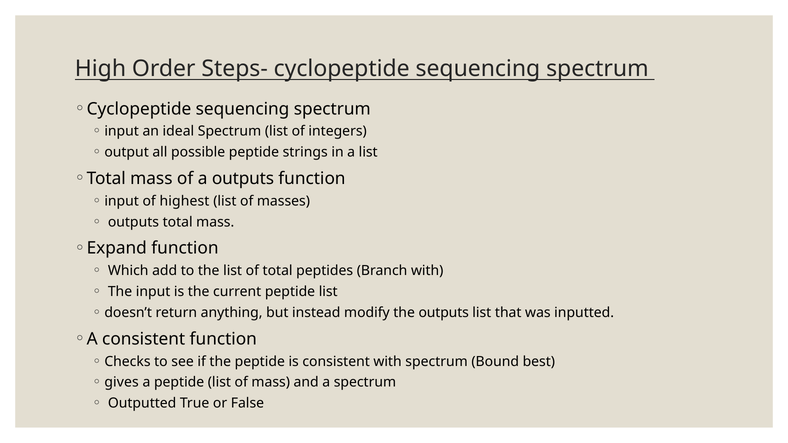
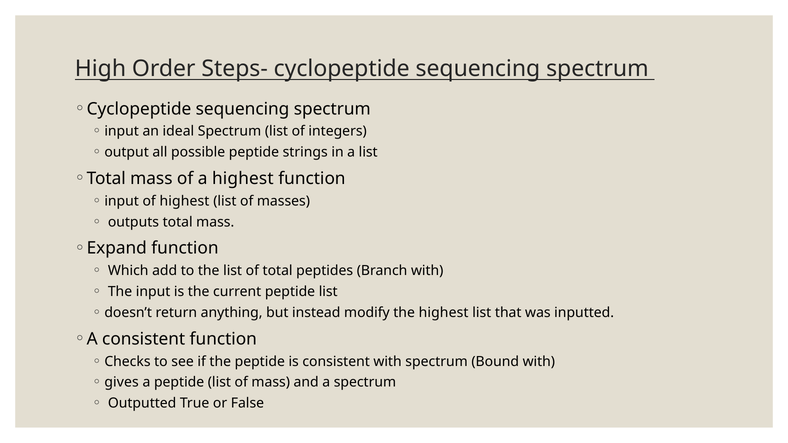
a outputs: outputs -> highest
the outputs: outputs -> highest
Bound best: best -> with
